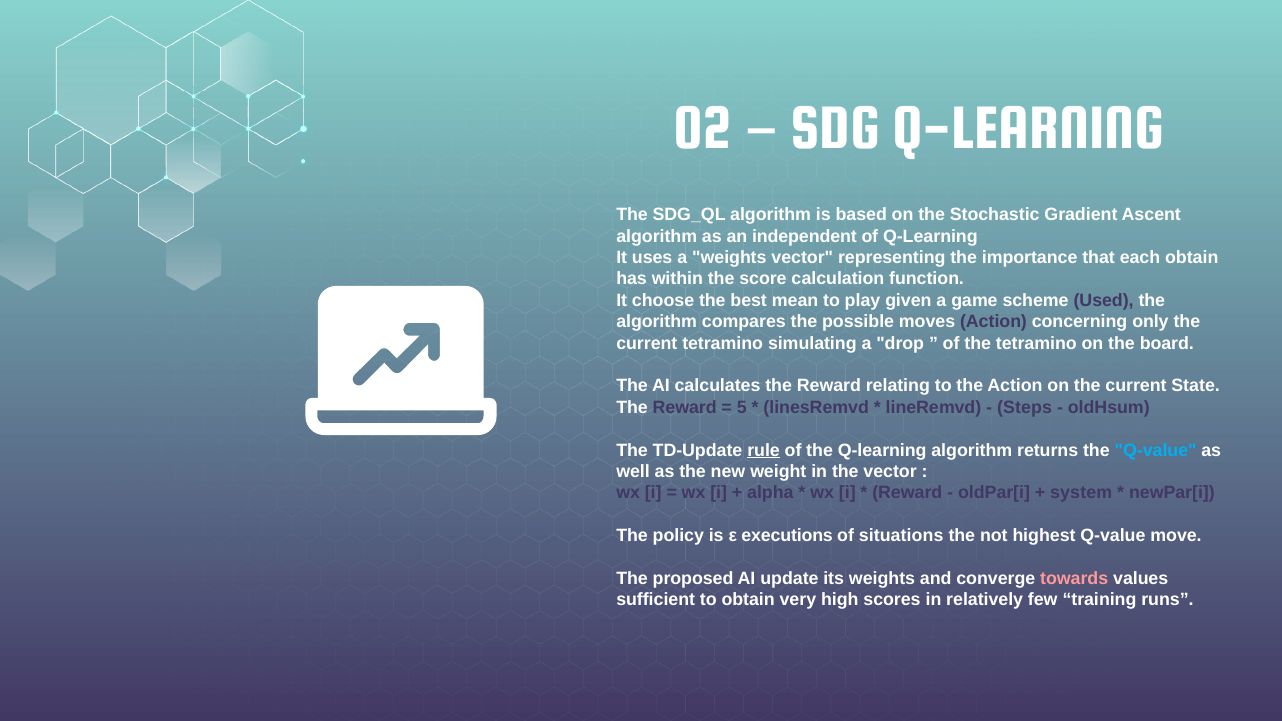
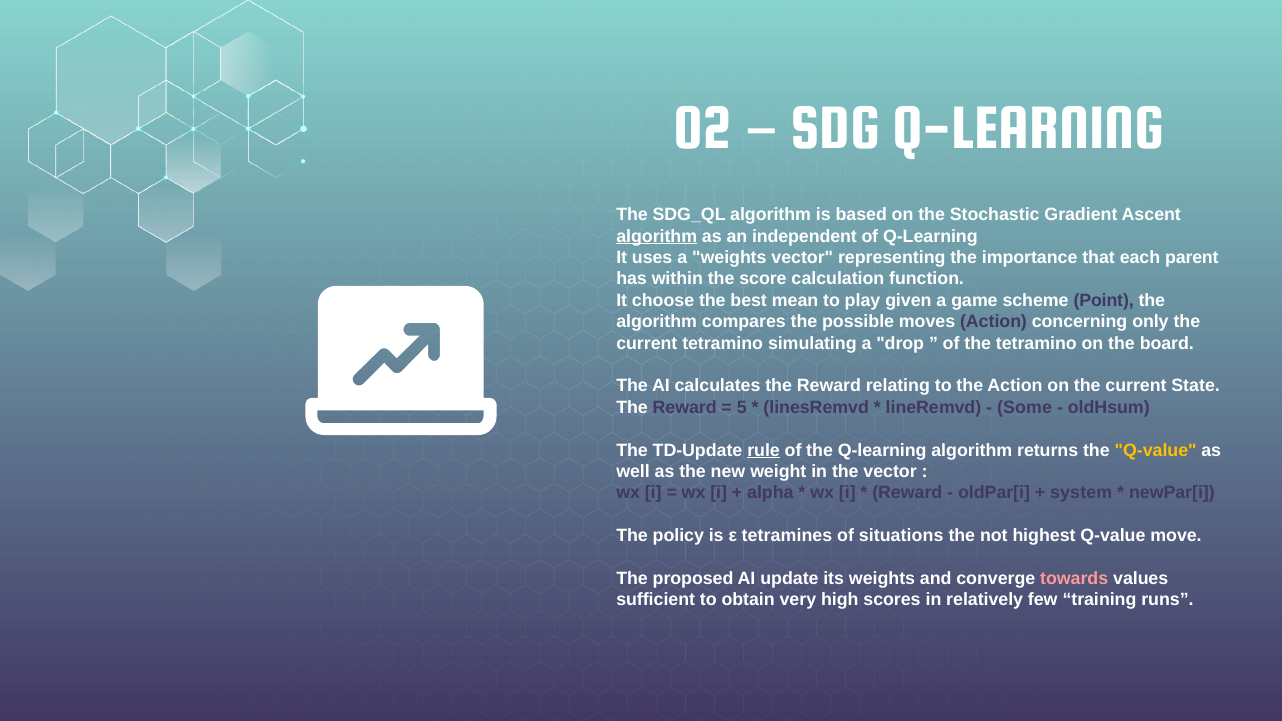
algorithm at (657, 236) underline: none -> present
each obtain: obtain -> parent
Used: Used -> Point
Steps: Steps -> Some
Q-value at (1156, 450) colour: light blue -> yellow
executions: executions -> tetramines
